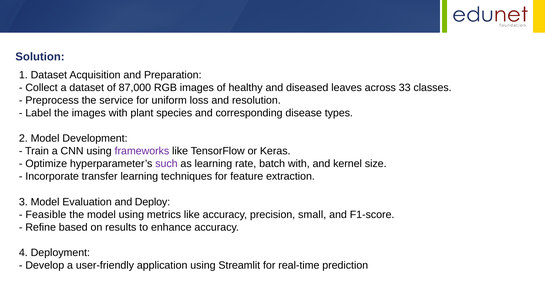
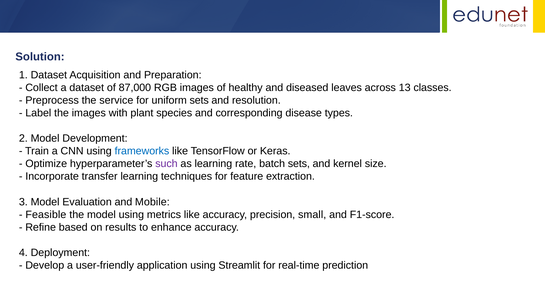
33: 33 -> 13
uniform loss: loss -> sets
frameworks colour: purple -> blue
batch with: with -> sets
Deploy: Deploy -> Mobile
